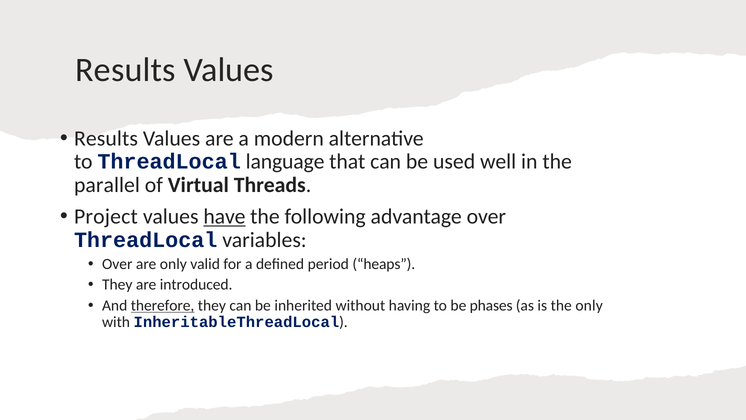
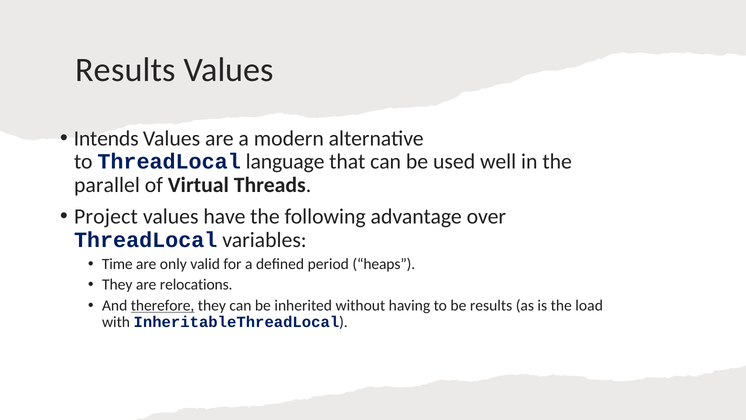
Results at (106, 138): Results -> Intends
have underline: present -> none
Over at (117, 264): Over -> Time
introduced: introduced -> relocations
be phases: phases -> results
the only: only -> load
